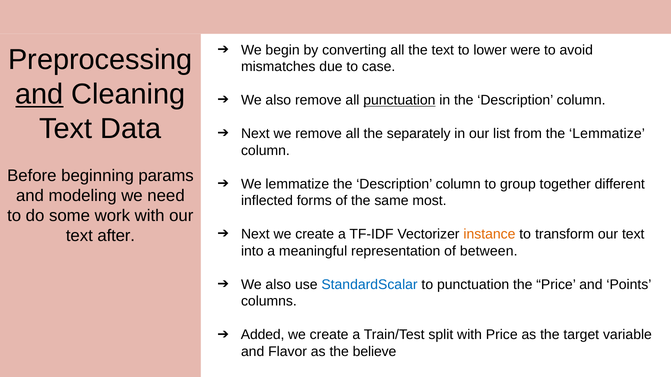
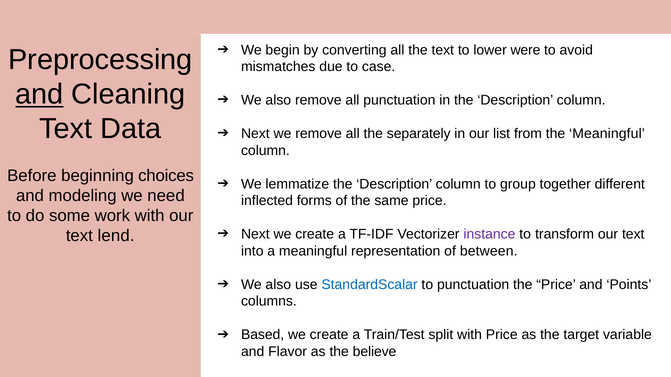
punctuation at (399, 100) underline: present -> none
the Lemmatize: Lemmatize -> Meaningful
params: params -> choices
same most: most -> price
instance colour: orange -> purple
after: after -> lend
Added: Added -> Based
